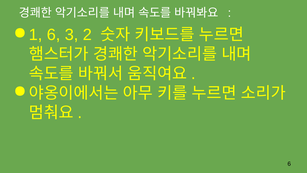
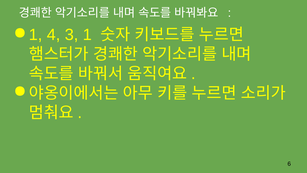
1 6: 6 -> 4
3 2: 2 -> 1
